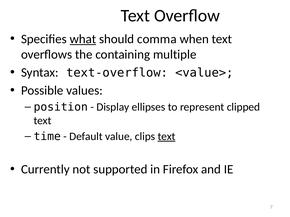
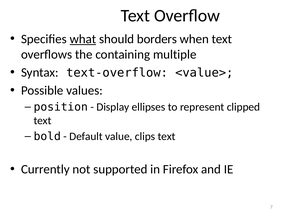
comma: comma -> borders
time: time -> bold
text at (167, 137) underline: present -> none
